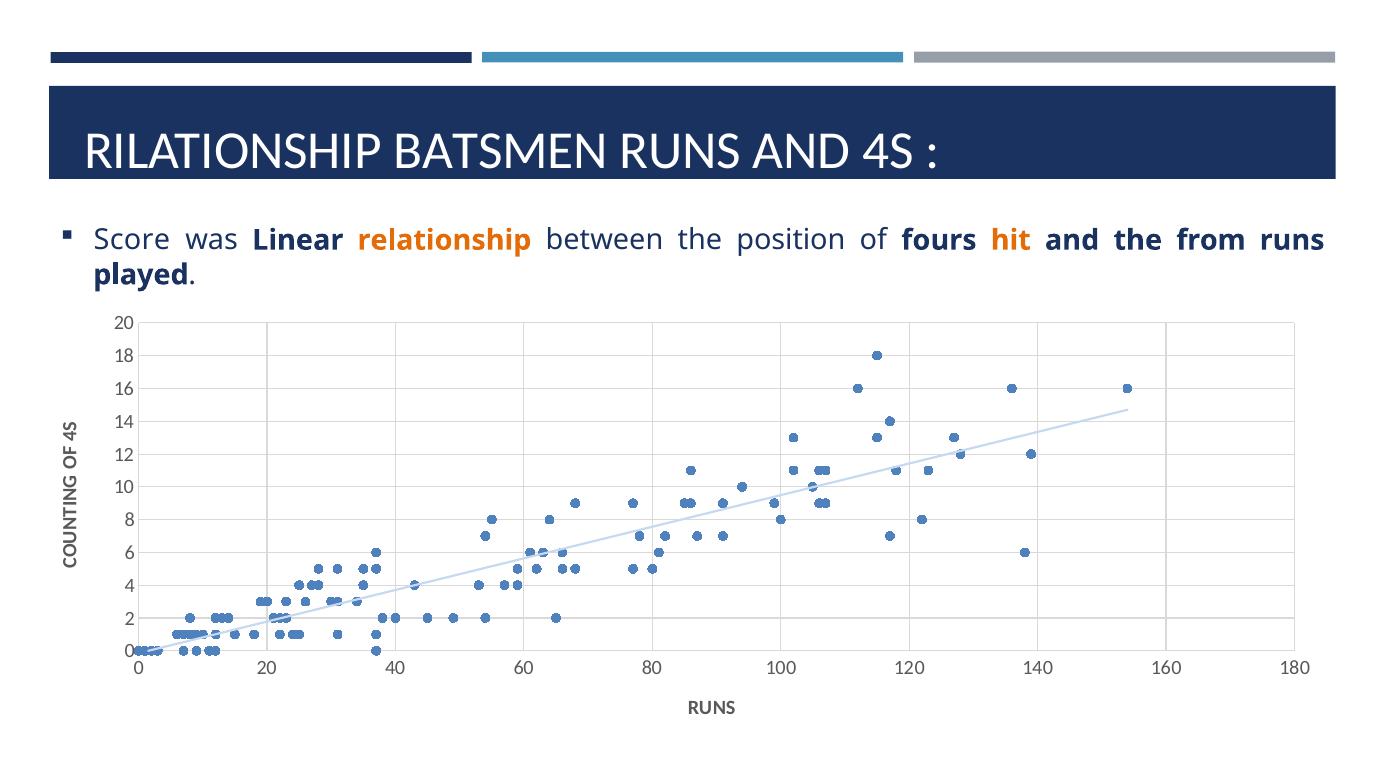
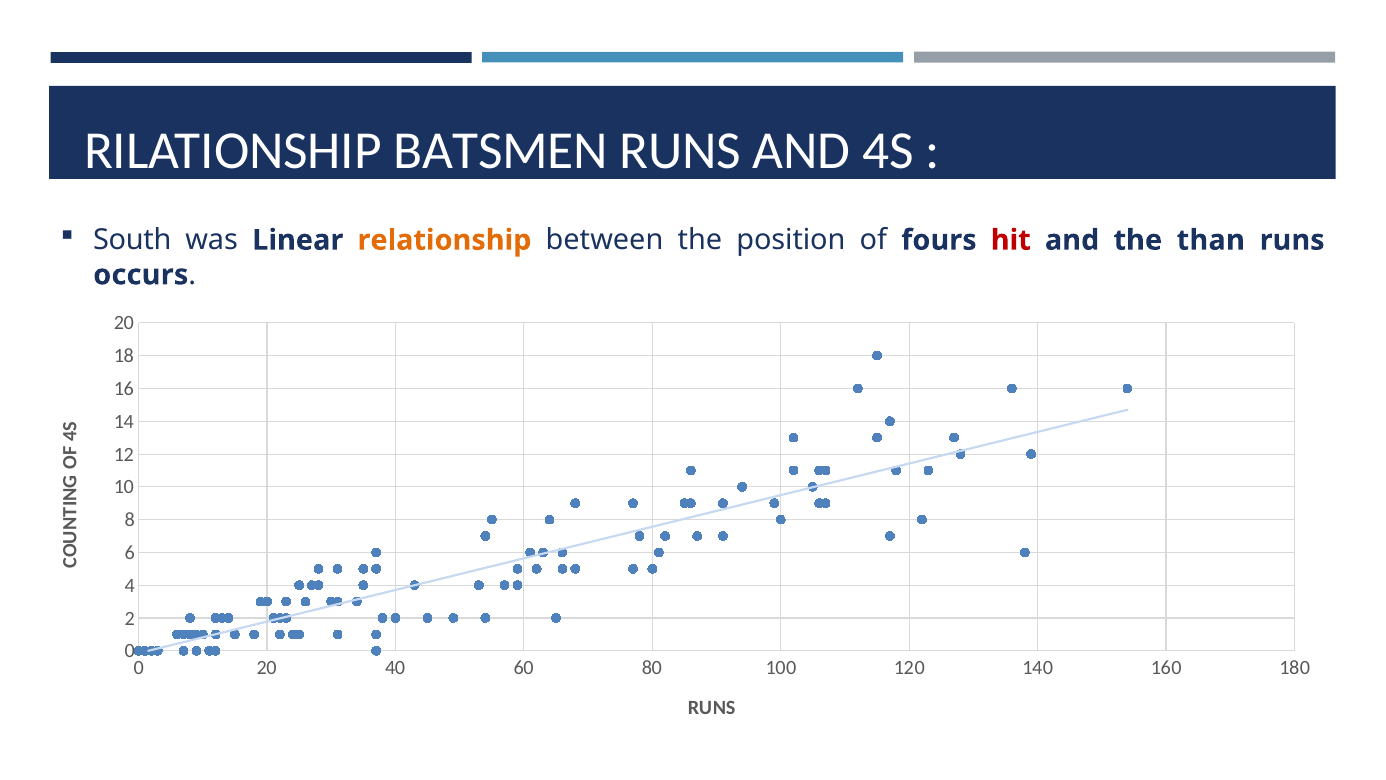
Score: Score -> South
hit colour: orange -> red
from: from -> than
played: played -> occurs
